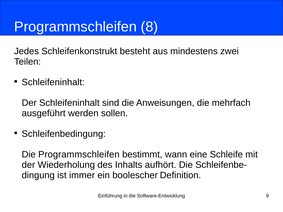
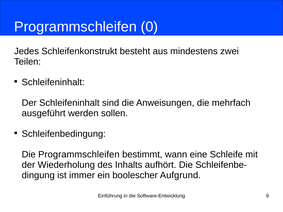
8: 8 -> 0
Definition: Definition -> Aufgrund
